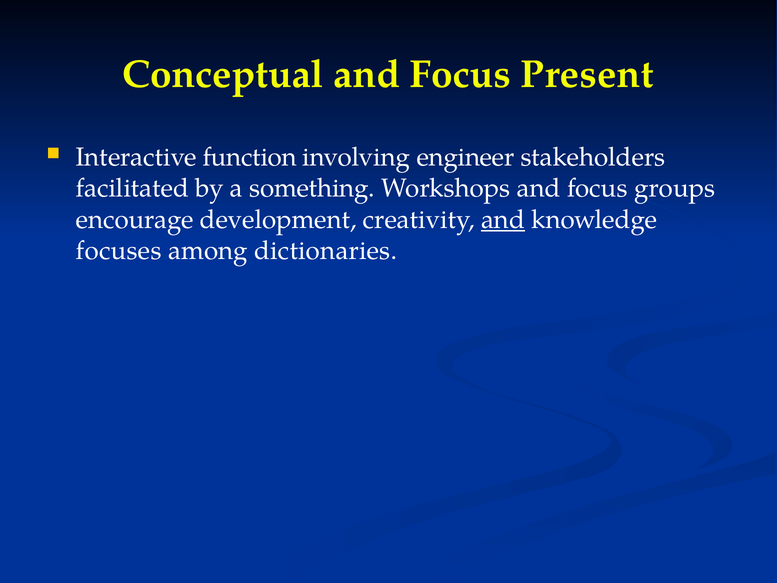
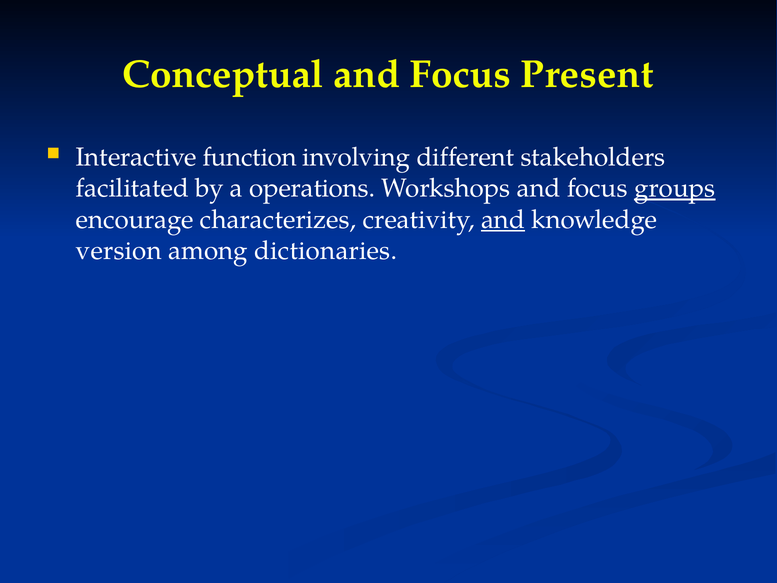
engineer: engineer -> different
something: something -> operations
groups underline: none -> present
development: development -> characterizes
focuses: focuses -> version
